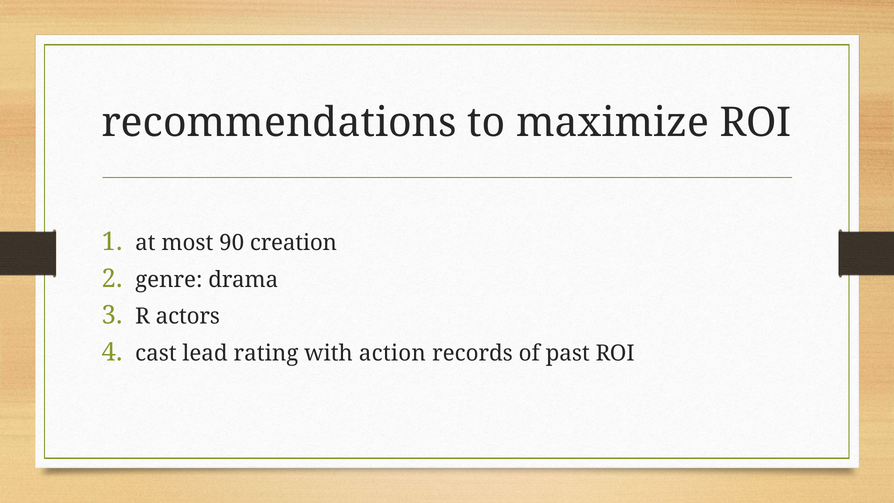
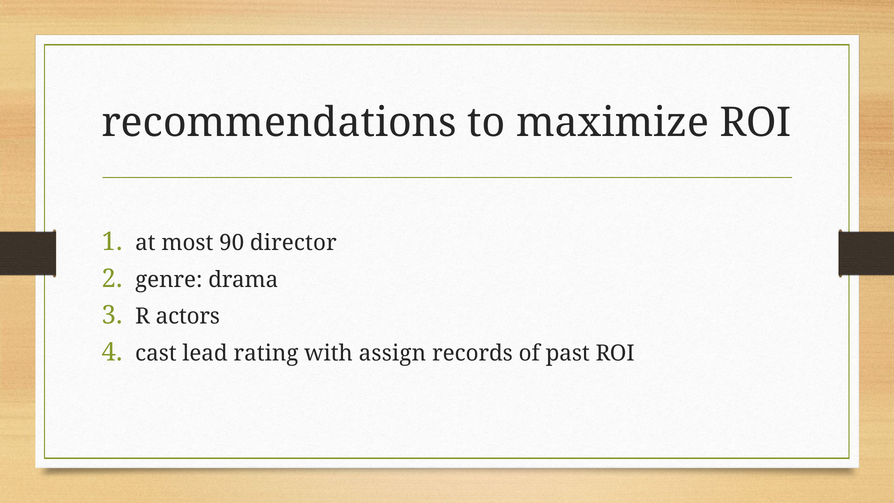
creation: creation -> director
action: action -> assign
